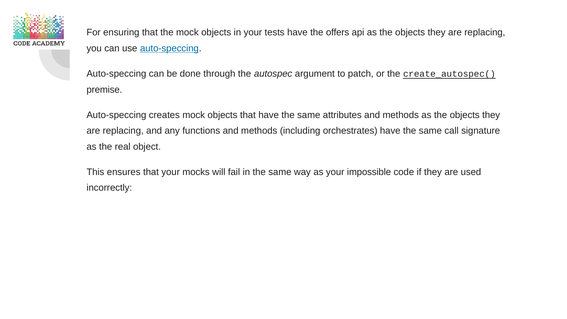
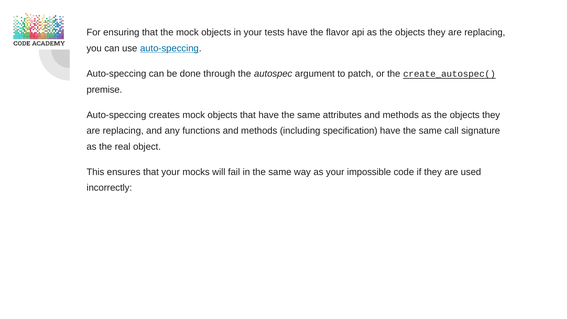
offers: offers -> flavor
orchestrates: orchestrates -> specification
